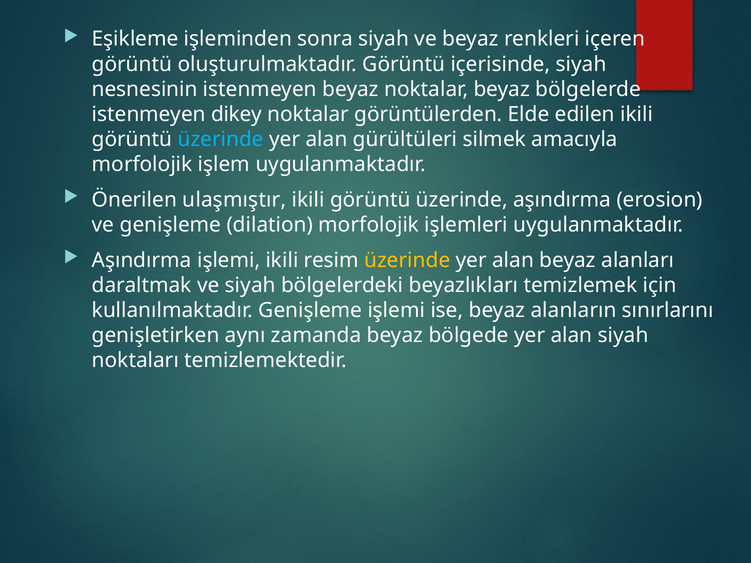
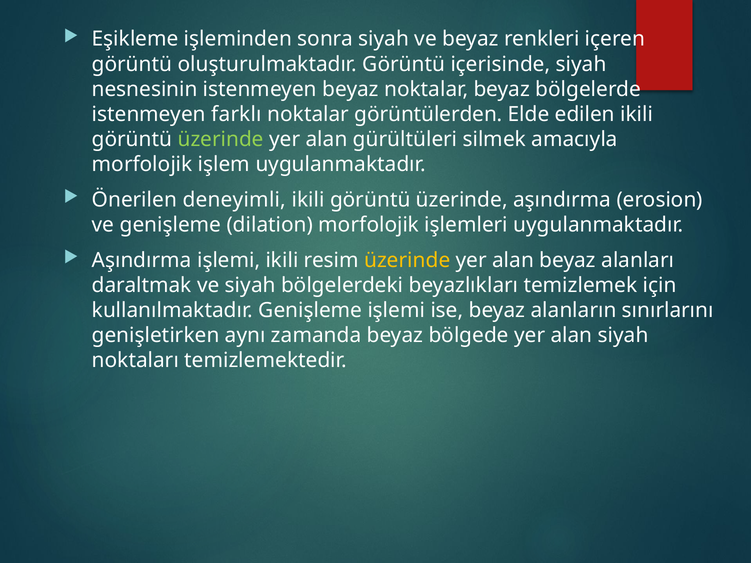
dikey: dikey -> farklı
üzerinde at (221, 139) colour: light blue -> light green
ulaşmıştır: ulaşmıştır -> deneyimli
